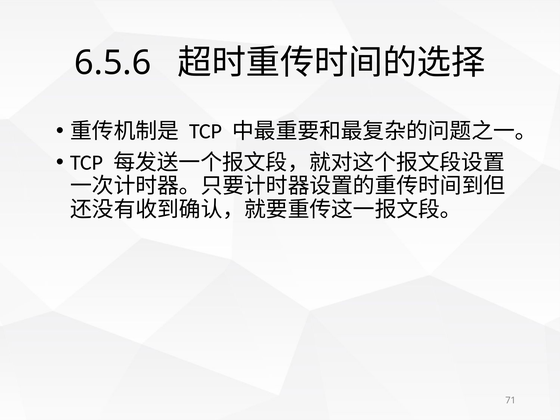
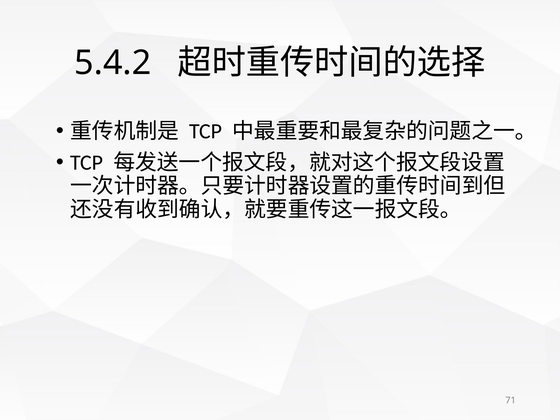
6.5.6: 6.5.6 -> 5.4.2
